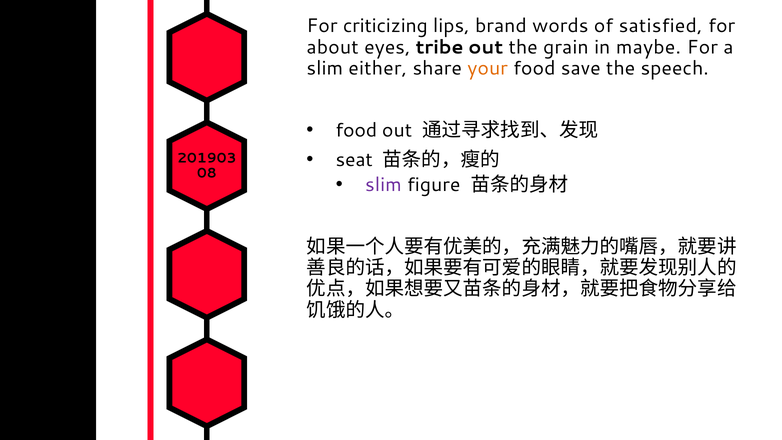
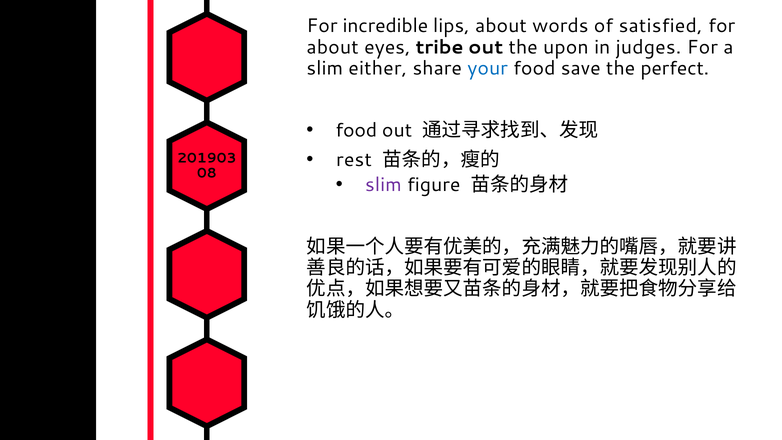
criticizing: criticizing -> incredible
lips brand: brand -> about
grain: grain -> upon
maybe: maybe -> judges
your colour: orange -> blue
speech: speech -> perfect
seat: seat -> rest
